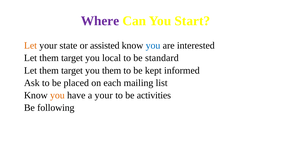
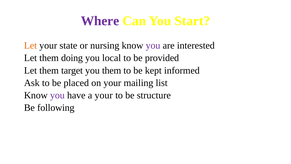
assisted: assisted -> nursing
you at (153, 45) colour: blue -> purple
target at (72, 58): target -> doing
standard: standard -> provided
on each: each -> your
you at (57, 95) colour: orange -> purple
activities: activities -> structure
